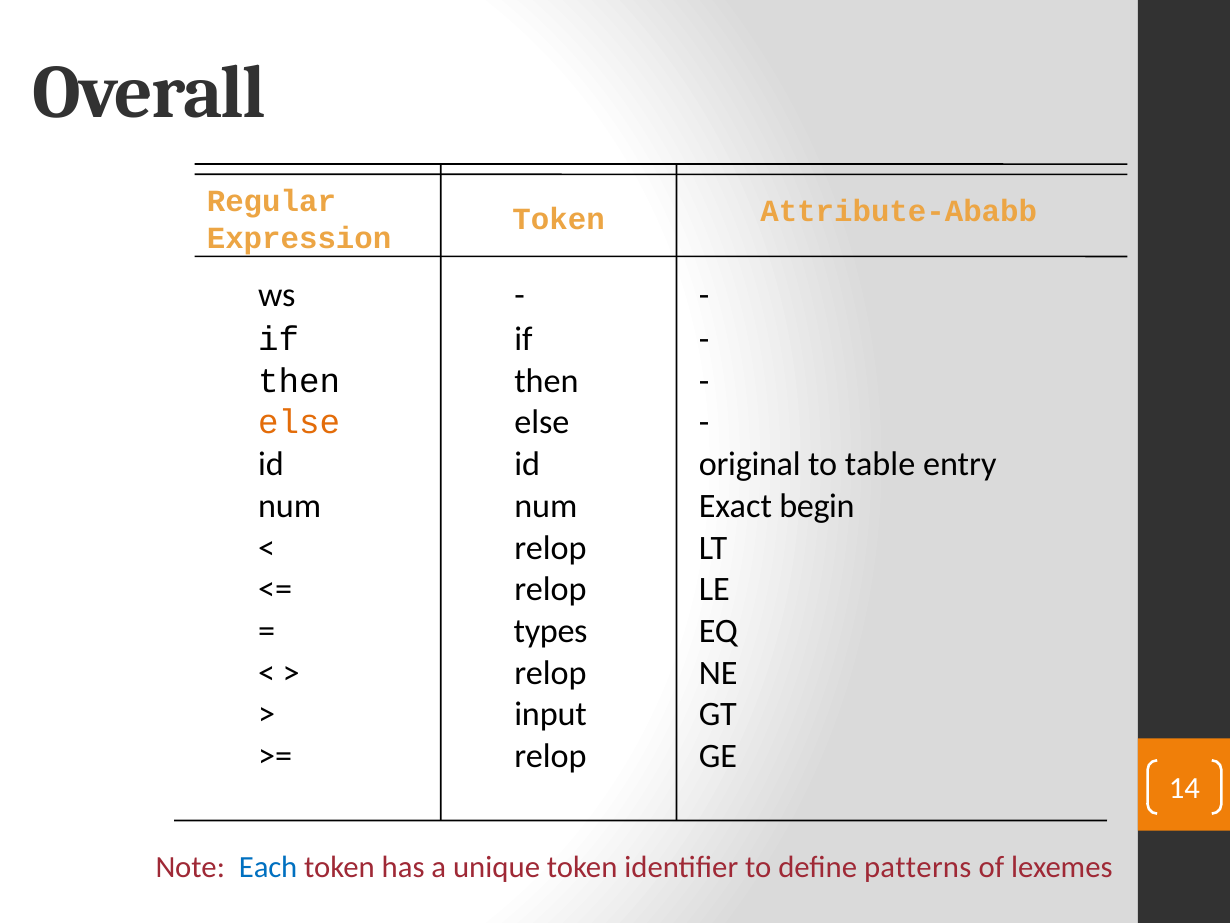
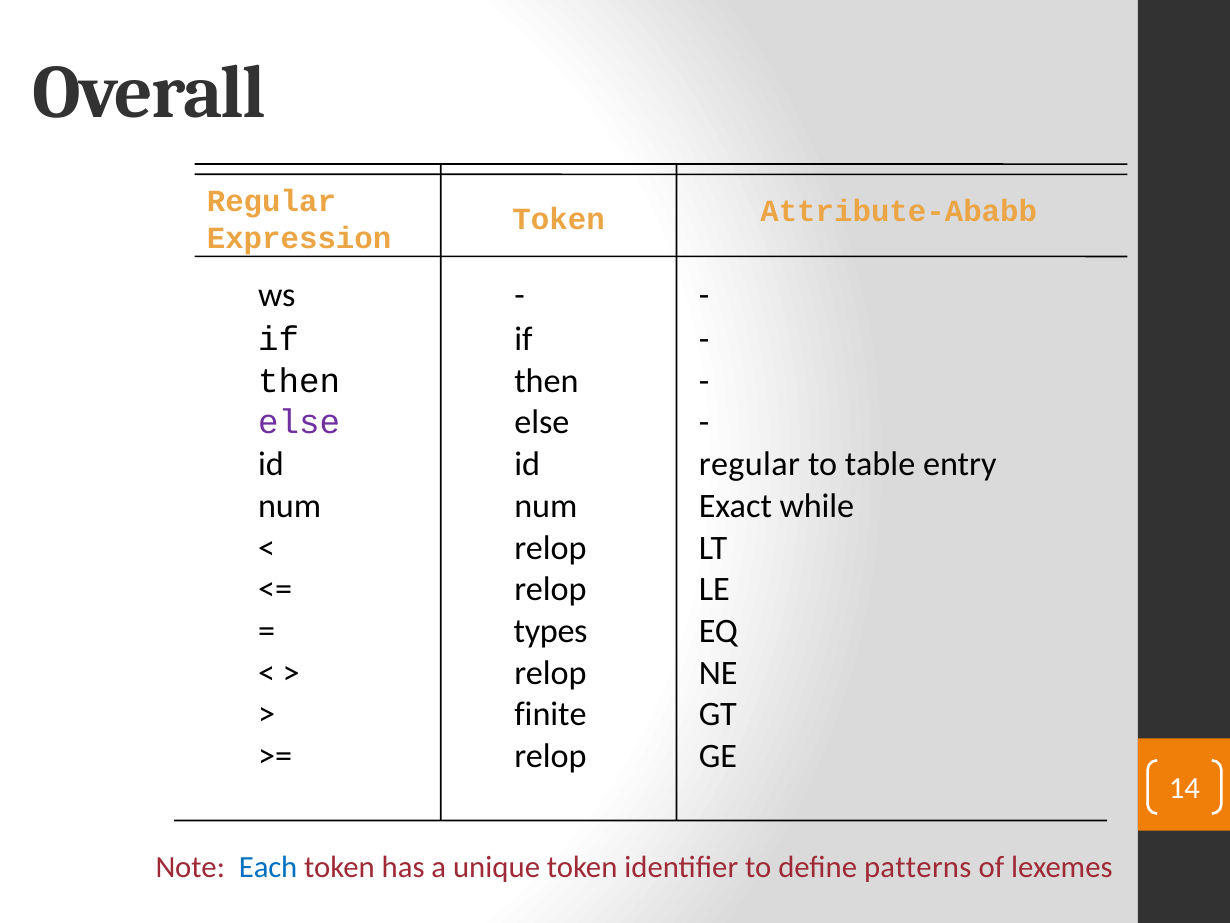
else at (299, 422) colour: orange -> purple
original at (750, 464): original -> regular
begin: begin -> while
input: input -> finite
